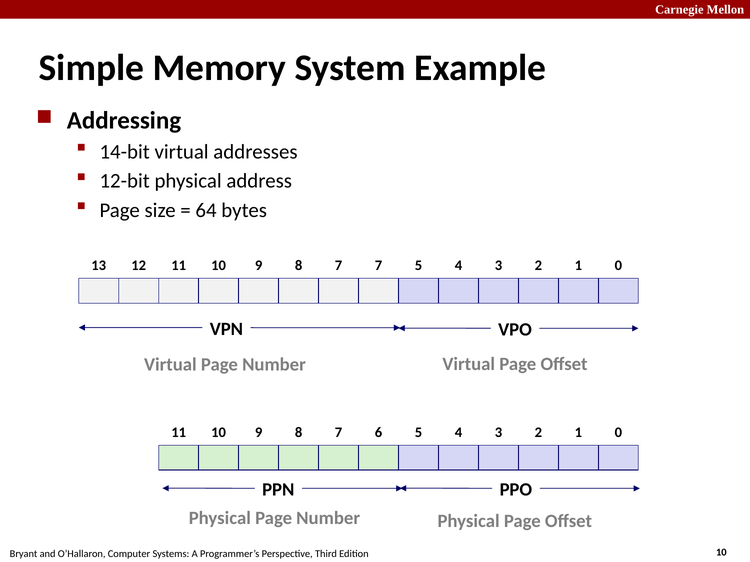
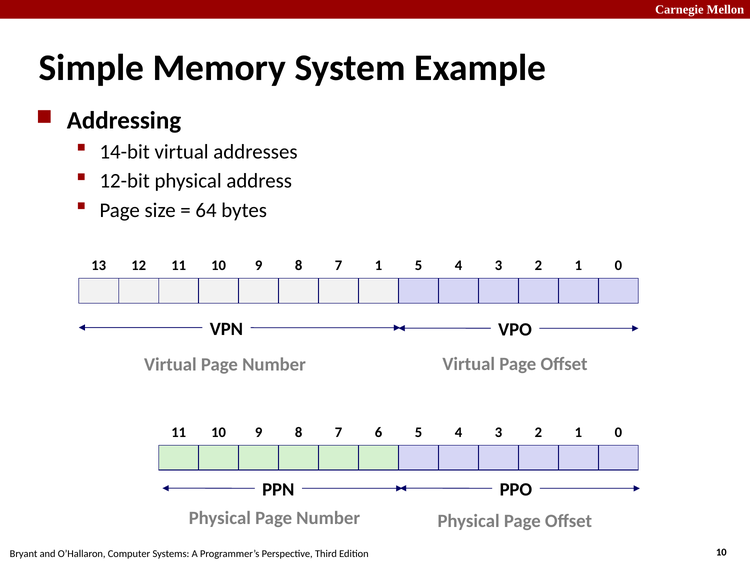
7 7: 7 -> 1
